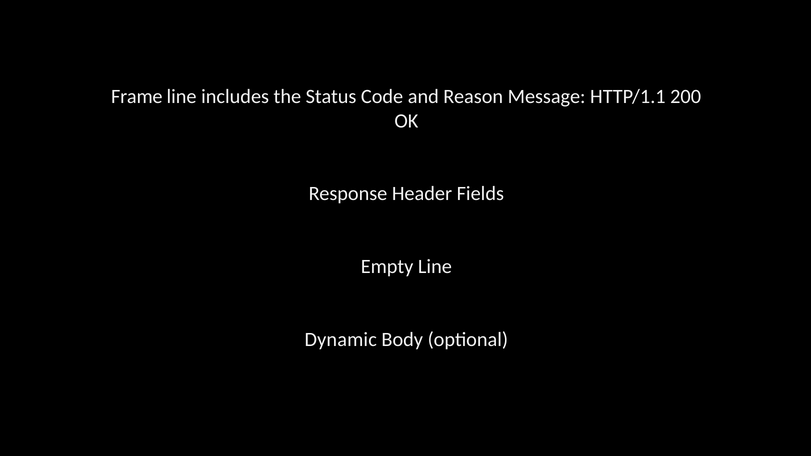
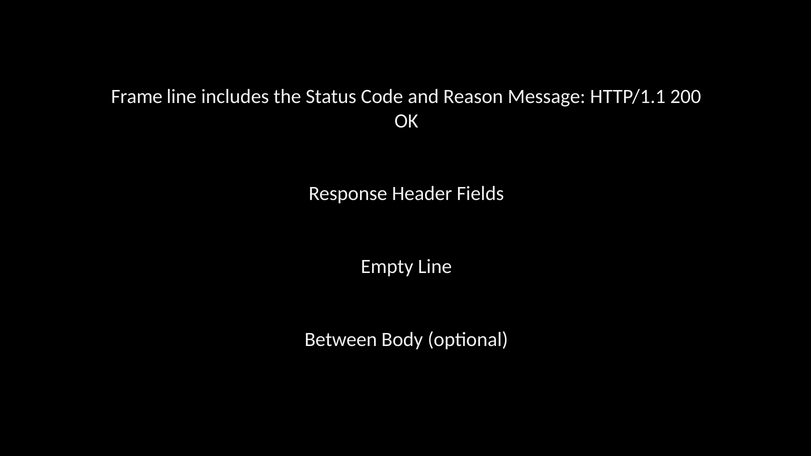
Dynamic: Dynamic -> Between
